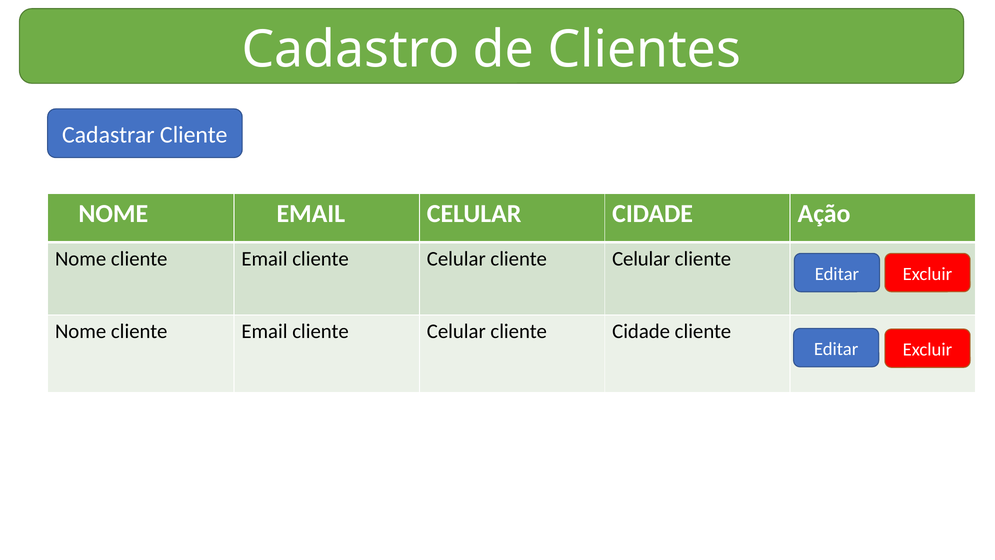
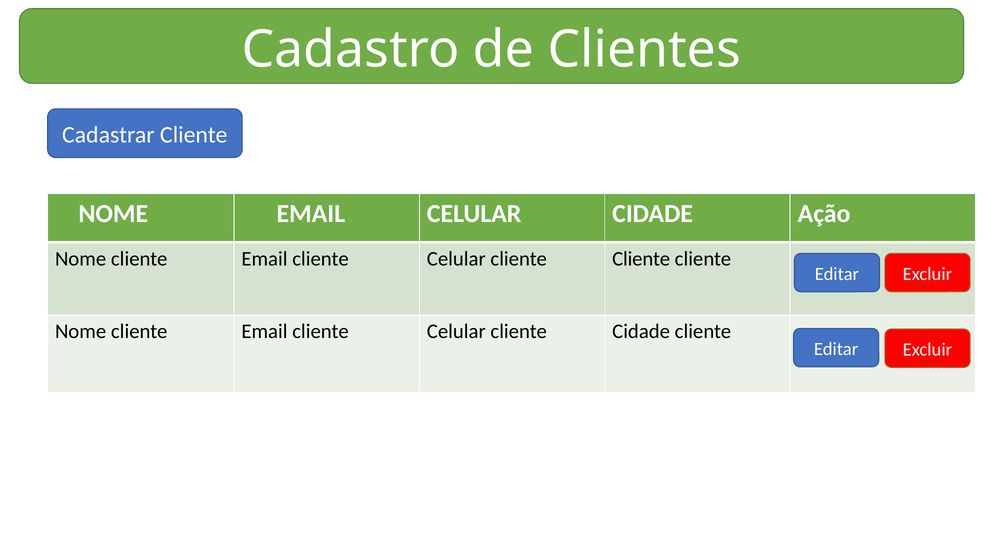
Celular cliente Celular: Celular -> Cliente
